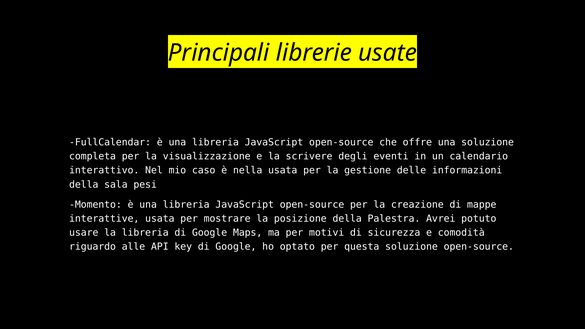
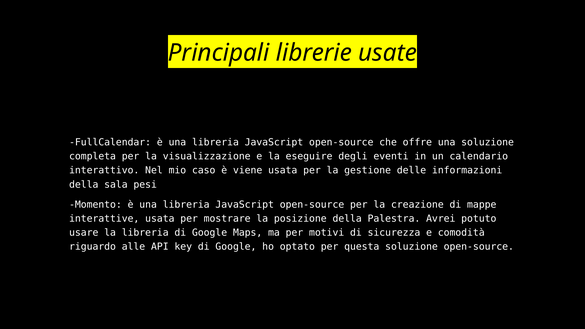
scrivere: scrivere -> eseguire
nella: nella -> viene
